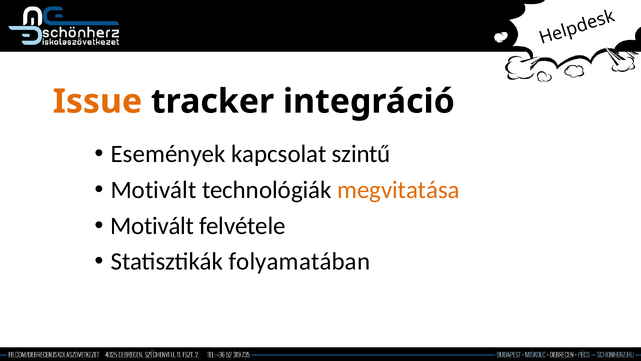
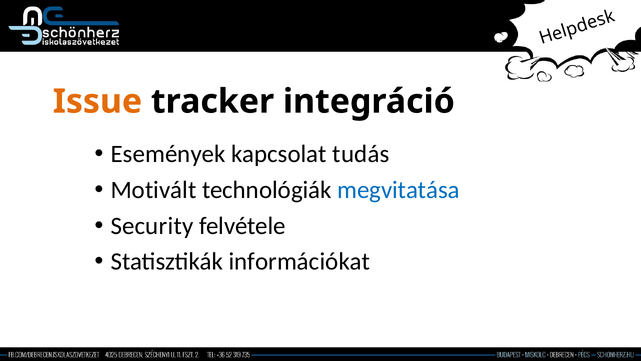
szintű: szintű -> tudás
megvitatása colour: orange -> blue
Motivált at (152, 226): Motivált -> Security
folyamatában: folyamatában -> információkat
